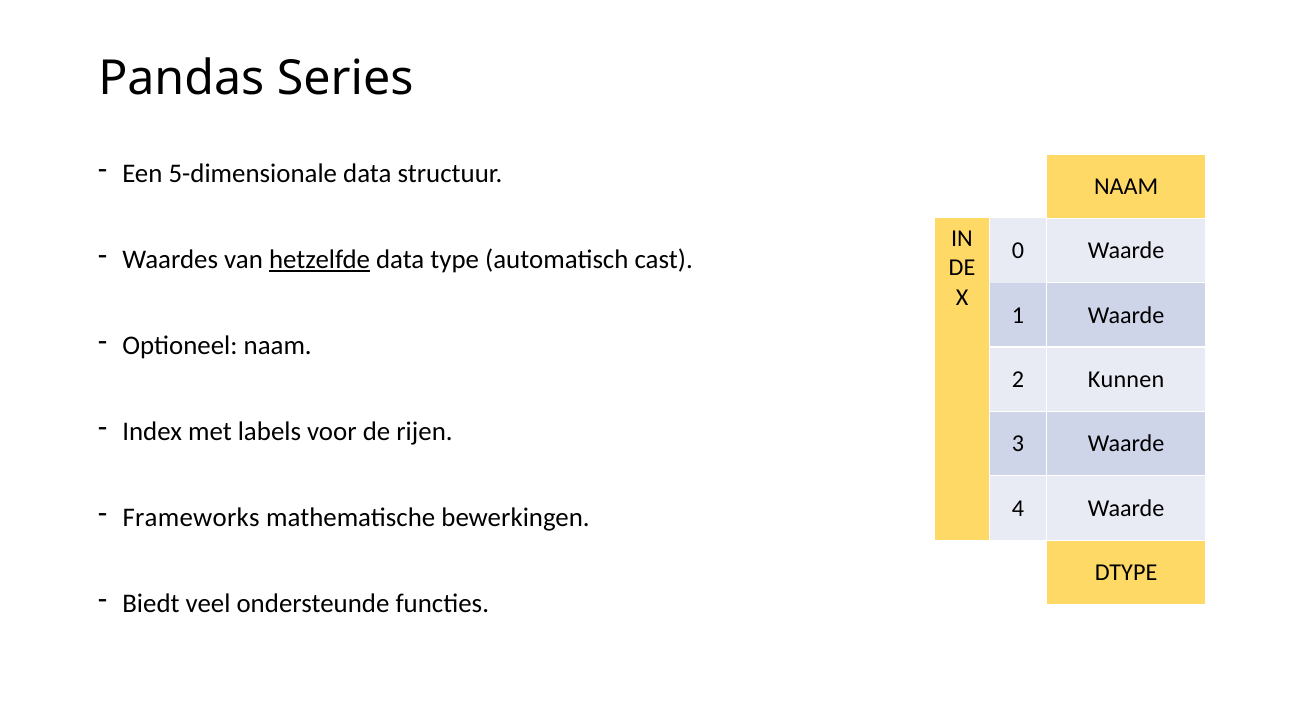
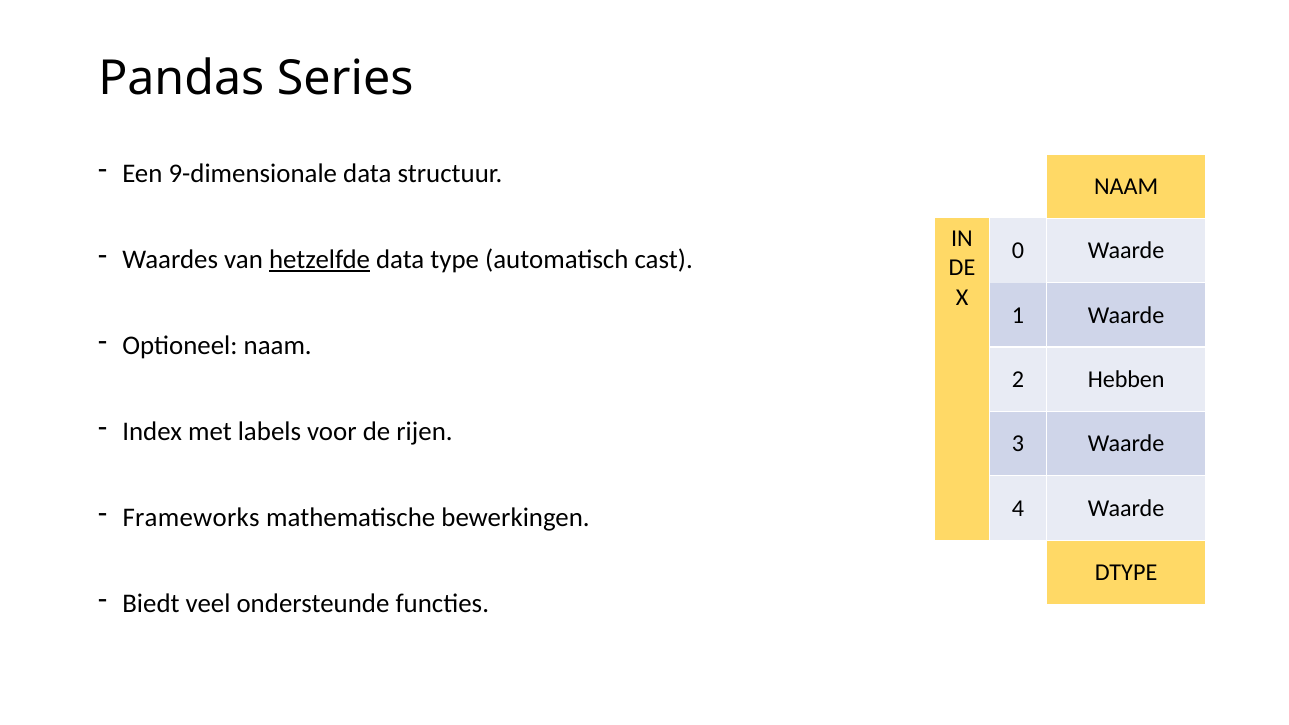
5-dimensionale: 5-dimensionale -> 9-dimensionale
Kunnen: Kunnen -> Hebben
